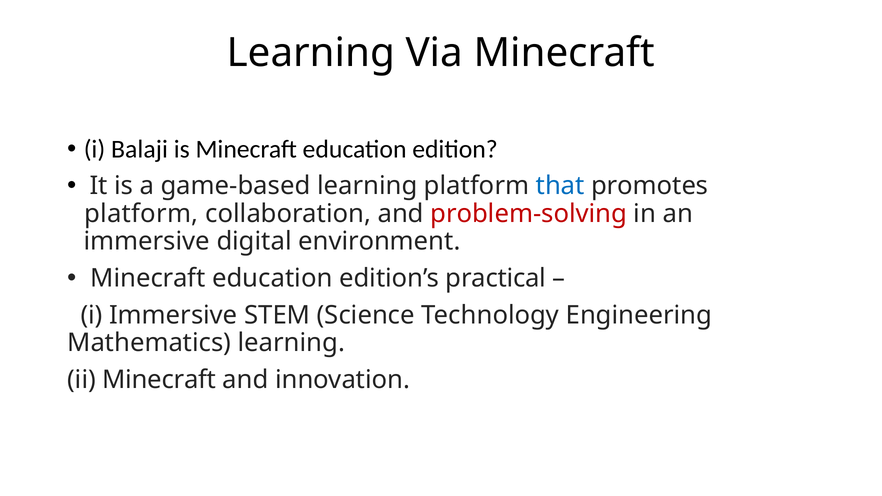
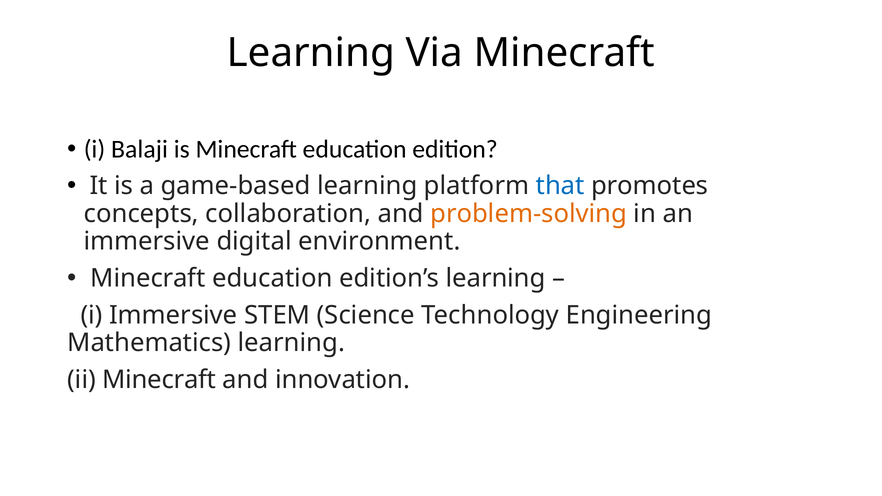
platform at (141, 214): platform -> concepts
problem-solving colour: red -> orange
edition’s practical: practical -> learning
